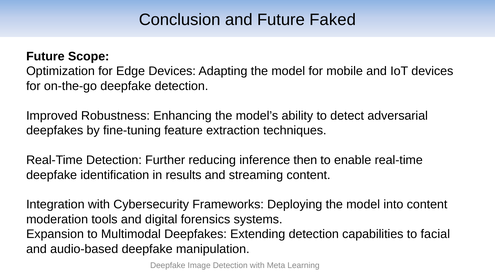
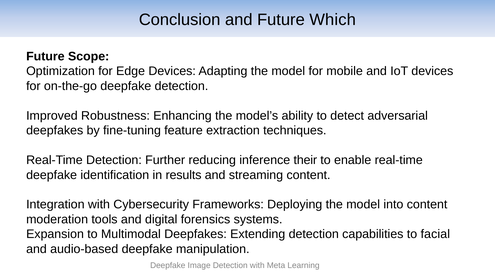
Faked: Faked -> Which
then: then -> their
